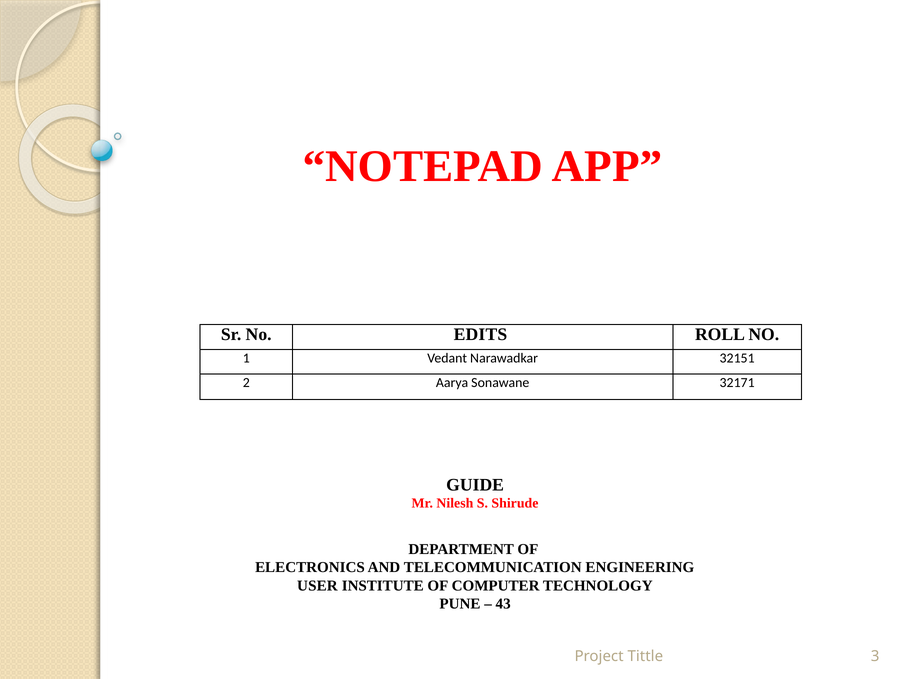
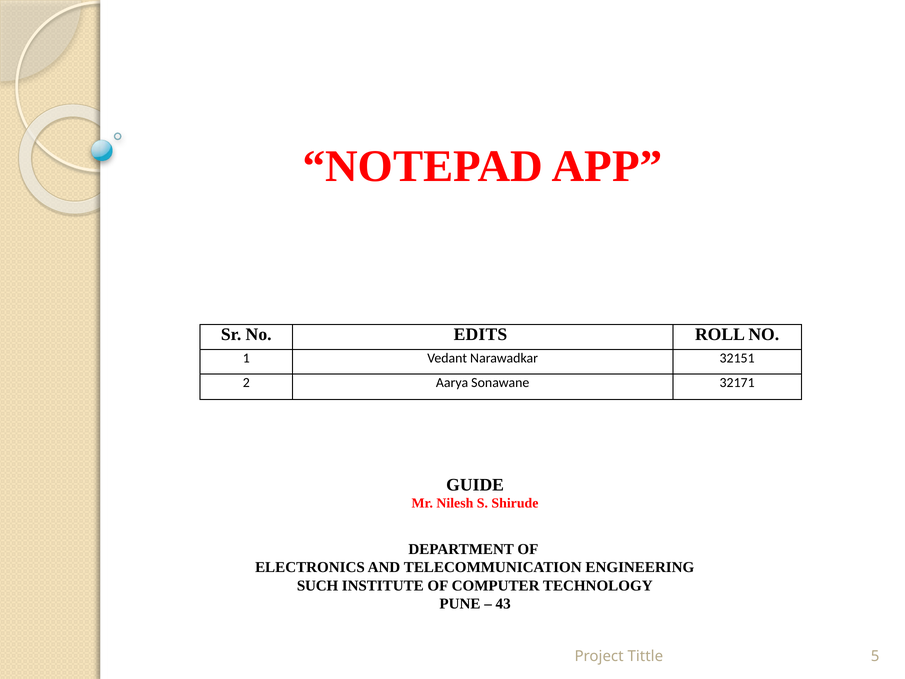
USER: USER -> SUCH
3: 3 -> 5
